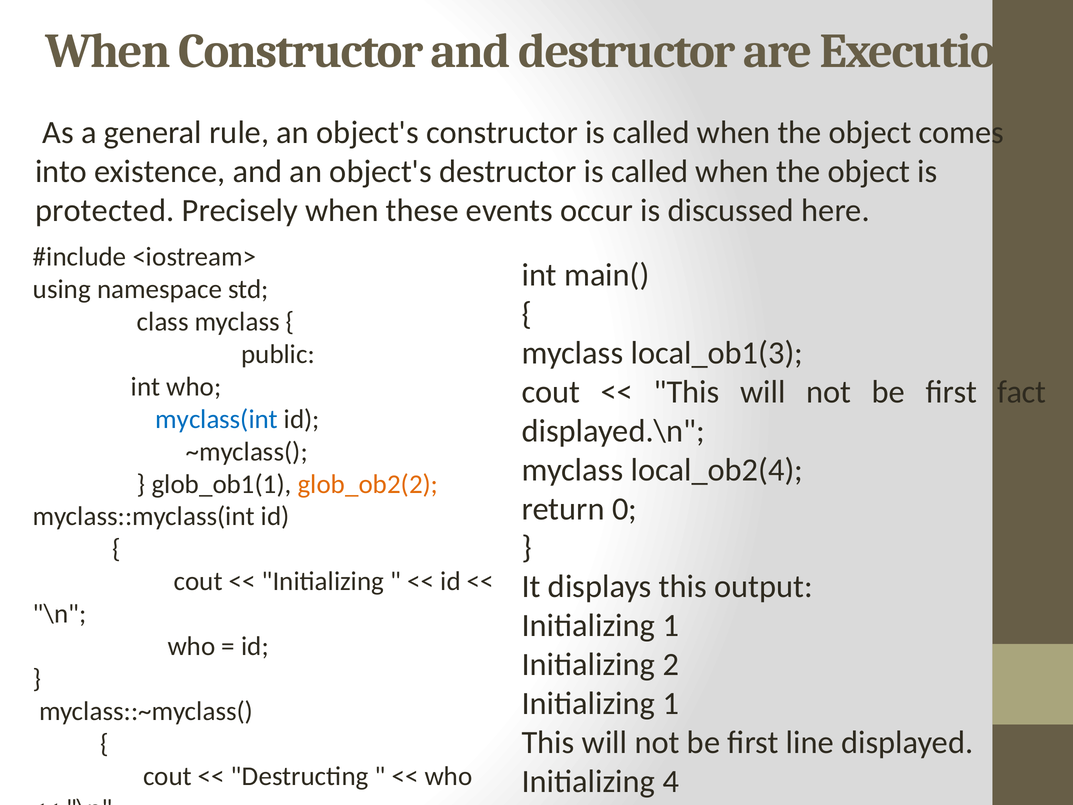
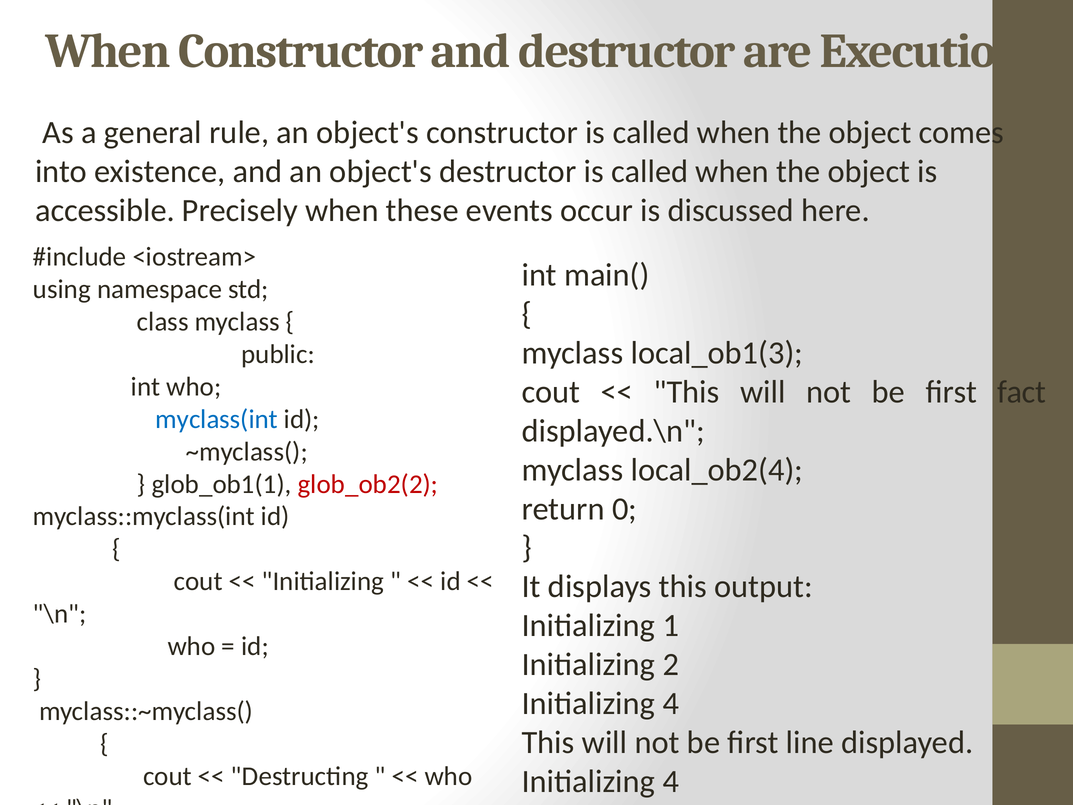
protected: protected -> accessible
glob_ob2(2 colour: orange -> red
1 at (671, 703): 1 -> 4
